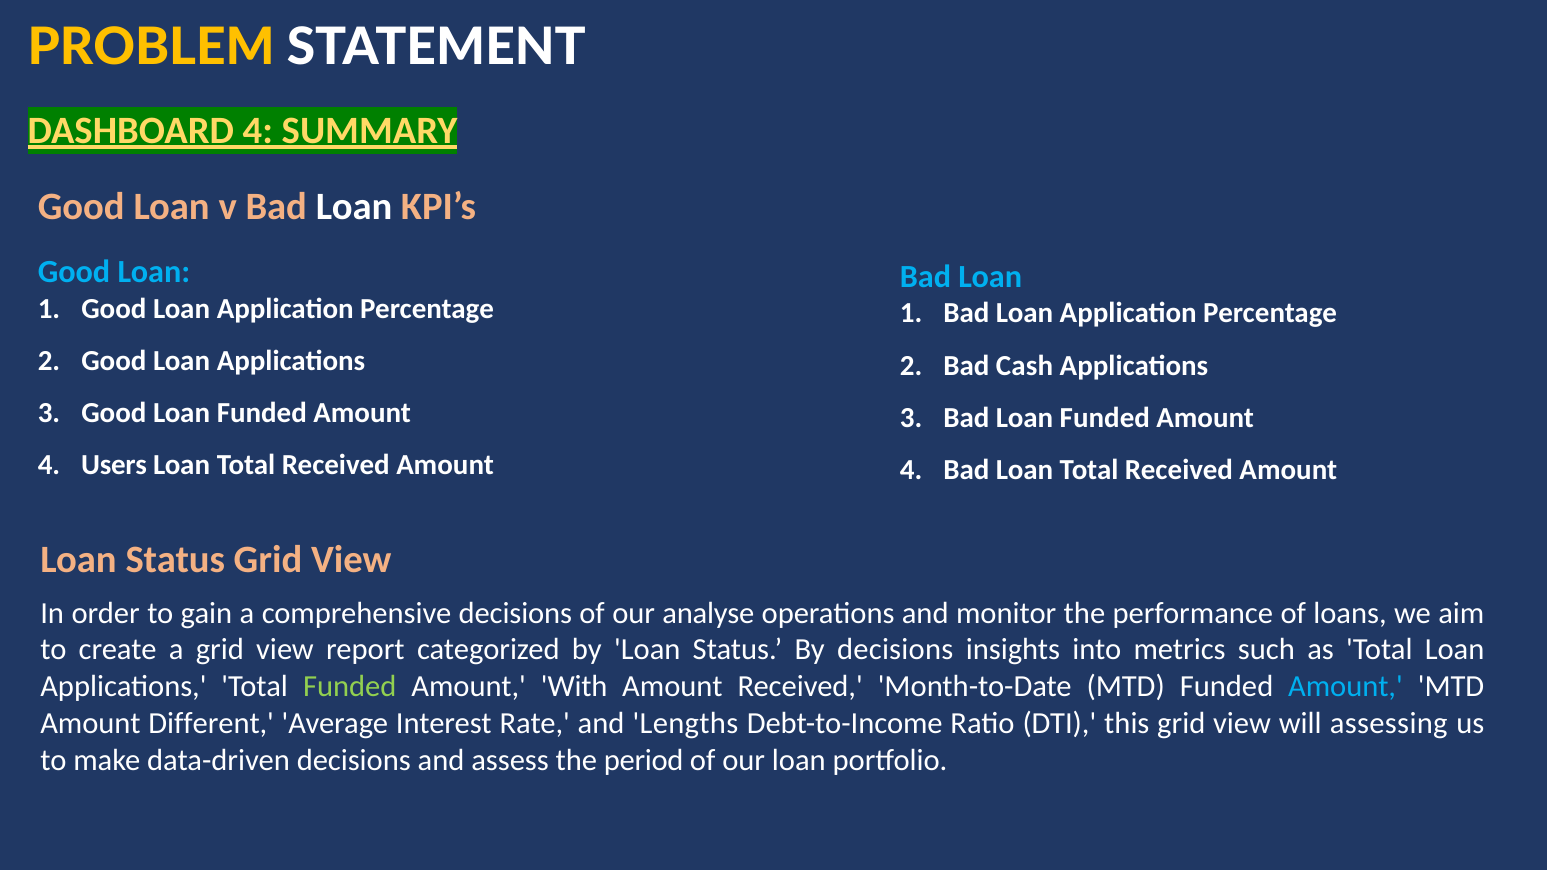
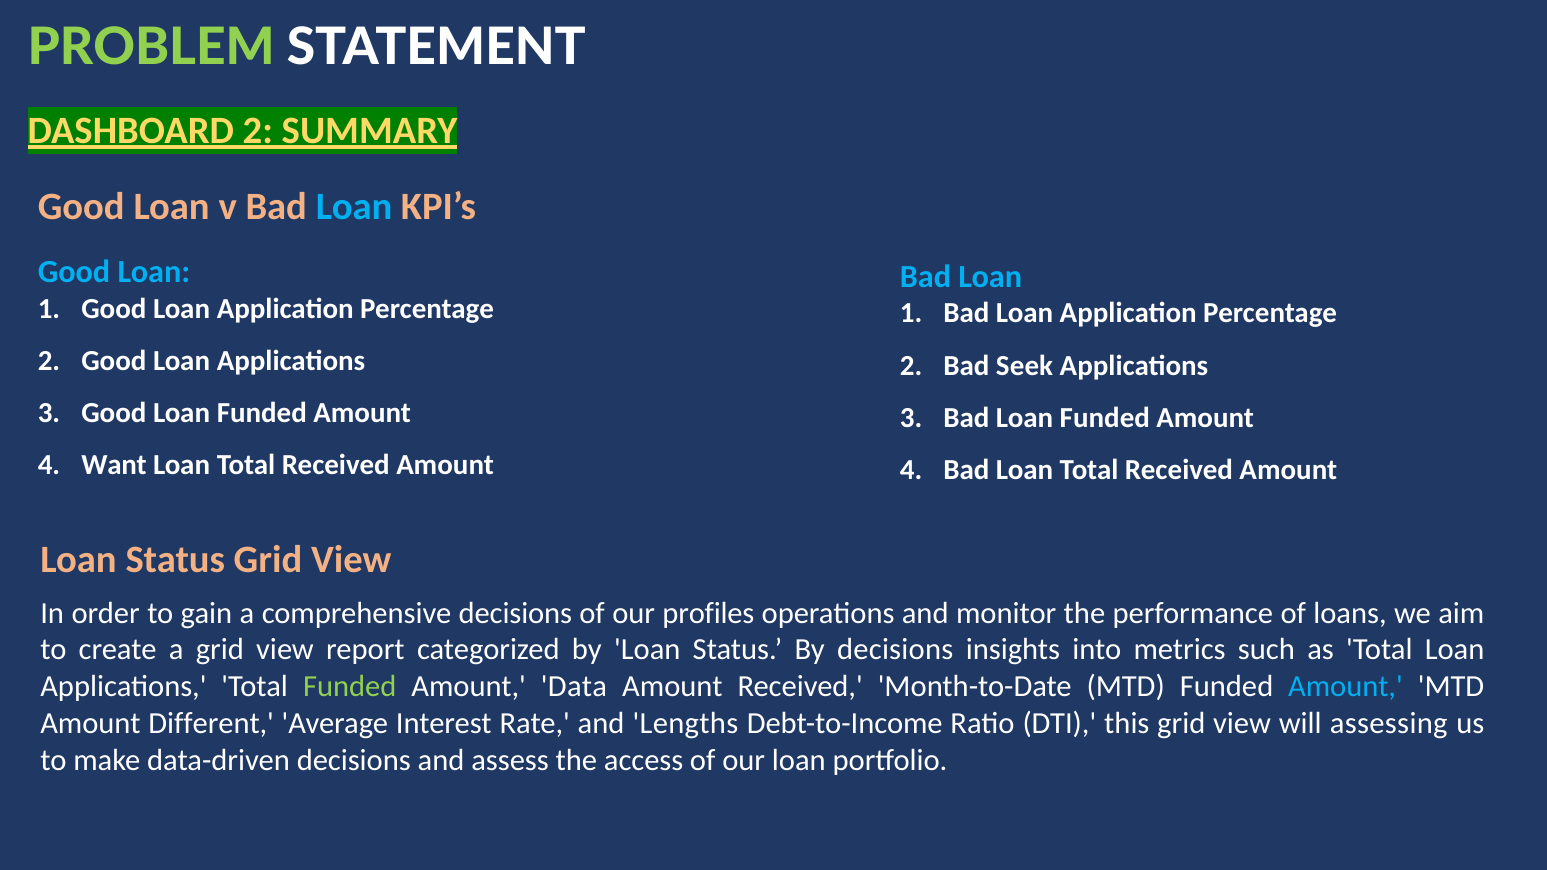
PROBLEM colour: yellow -> light green
DASHBOARD 4: 4 -> 2
Loan at (354, 207) colour: white -> light blue
Cash: Cash -> Seek
Users: Users -> Want
analyse: analyse -> profiles
With: With -> Data
period: period -> access
